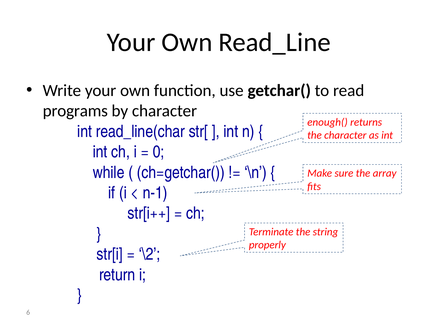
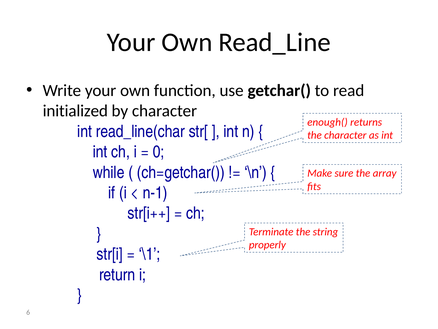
programs: programs -> initialized
\2: \2 -> \1
